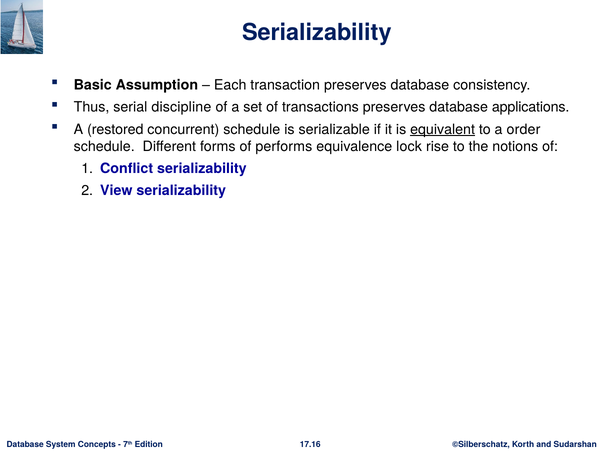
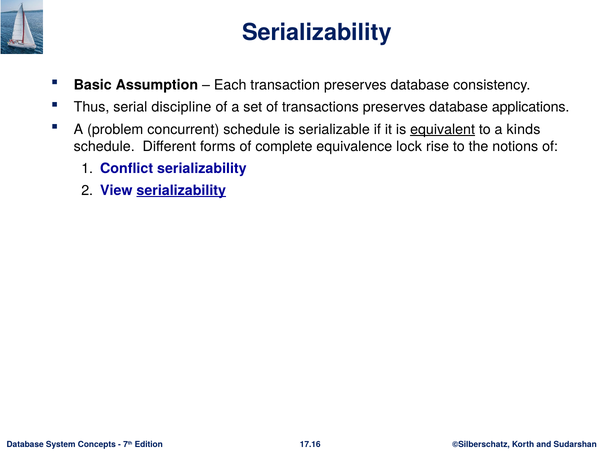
restored: restored -> problem
order: order -> kinds
performs: performs -> complete
serializability at (181, 191) underline: none -> present
